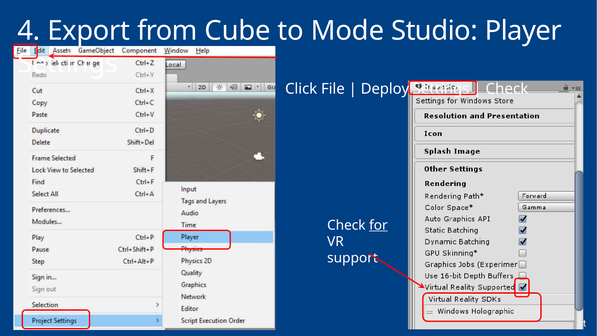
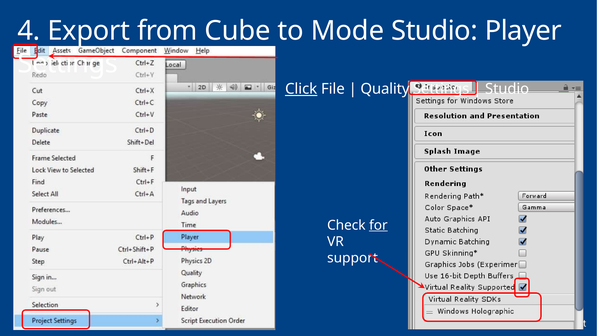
Click underline: none -> present
Deploy: Deploy -> Quality
Check at (507, 89): Check -> Studio
